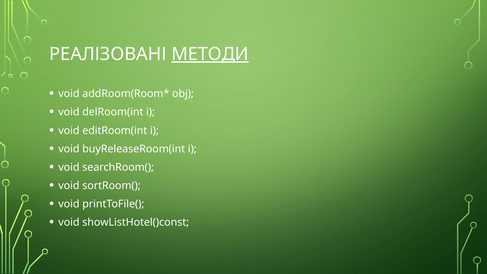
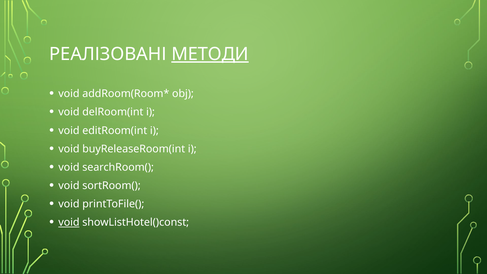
void at (69, 222) underline: none -> present
